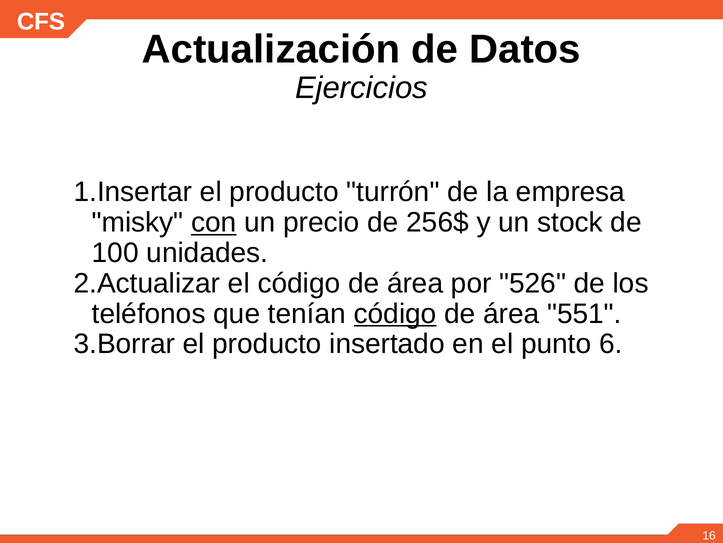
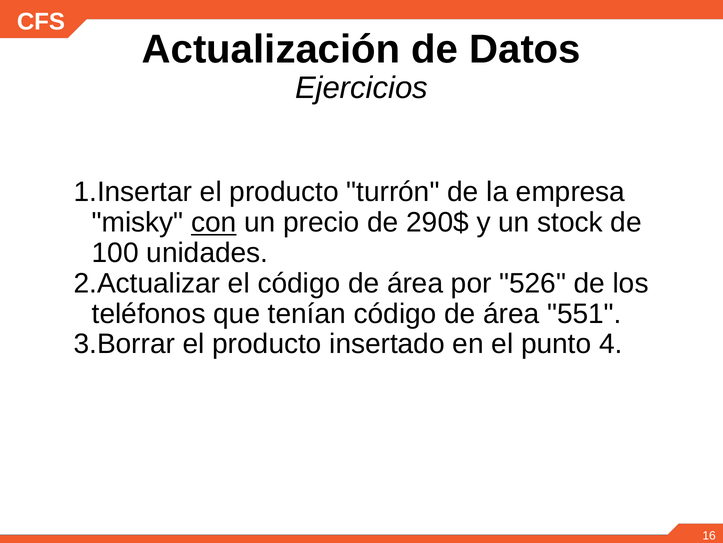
256$: 256$ -> 290$
código at (395, 313) underline: present -> none
6: 6 -> 4
